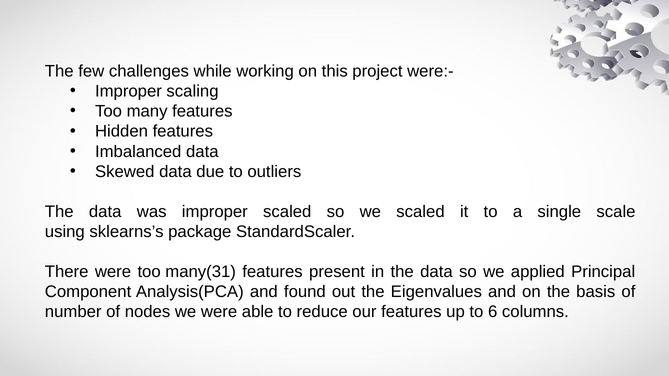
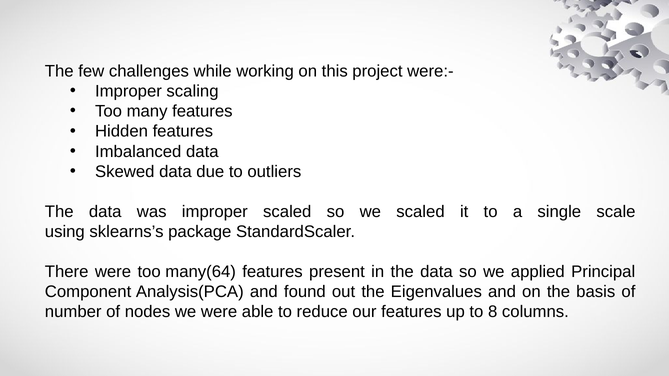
many(31: many(31 -> many(64
6: 6 -> 8
